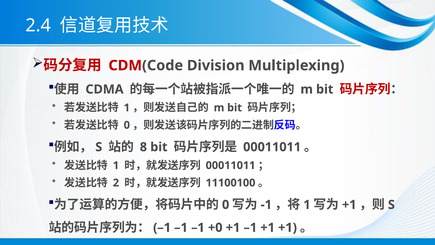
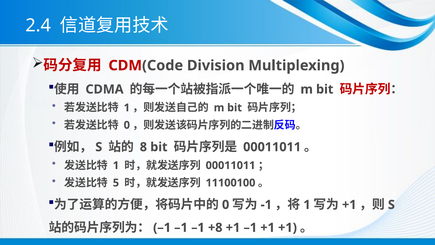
2: 2 -> 5
+0: +0 -> +8
